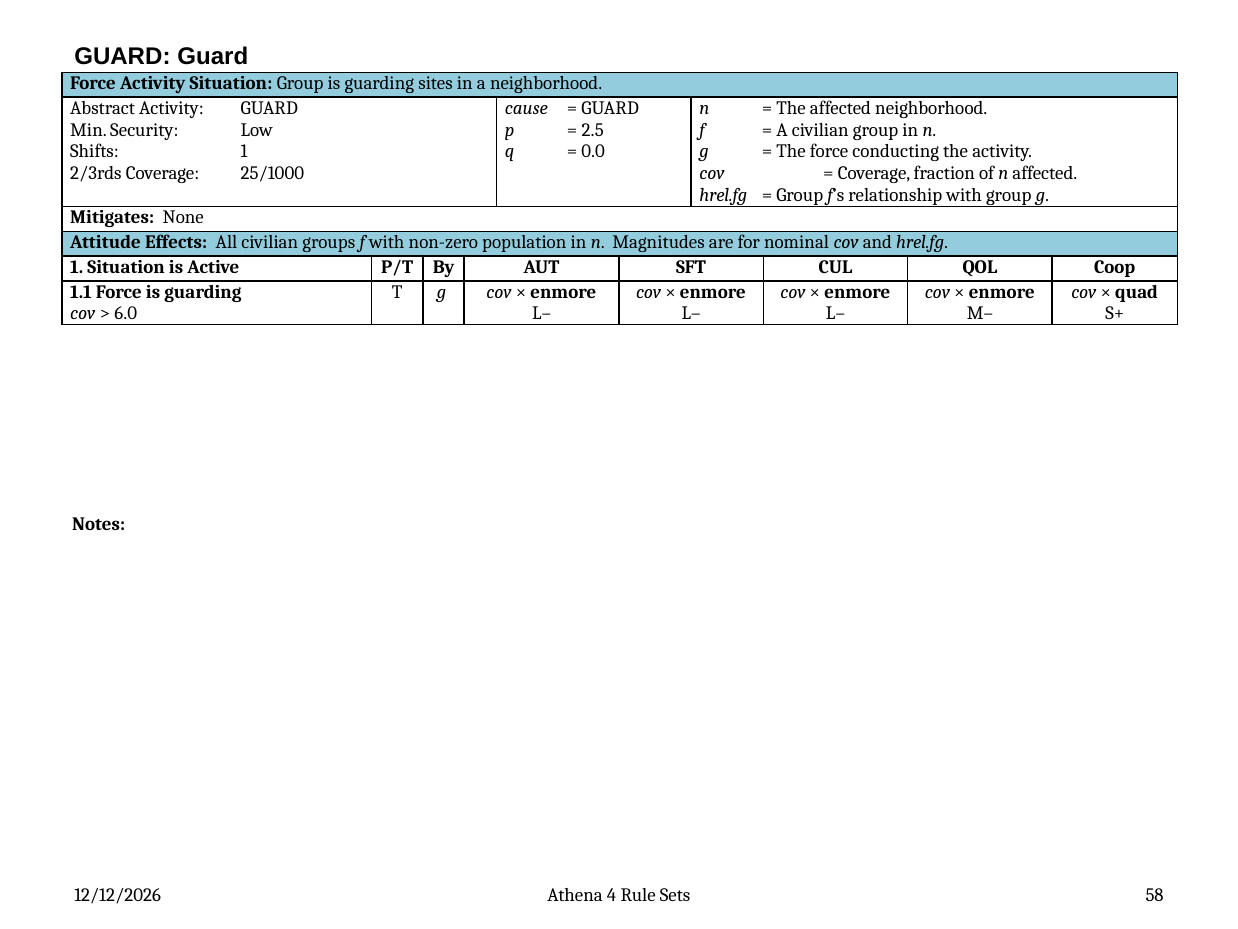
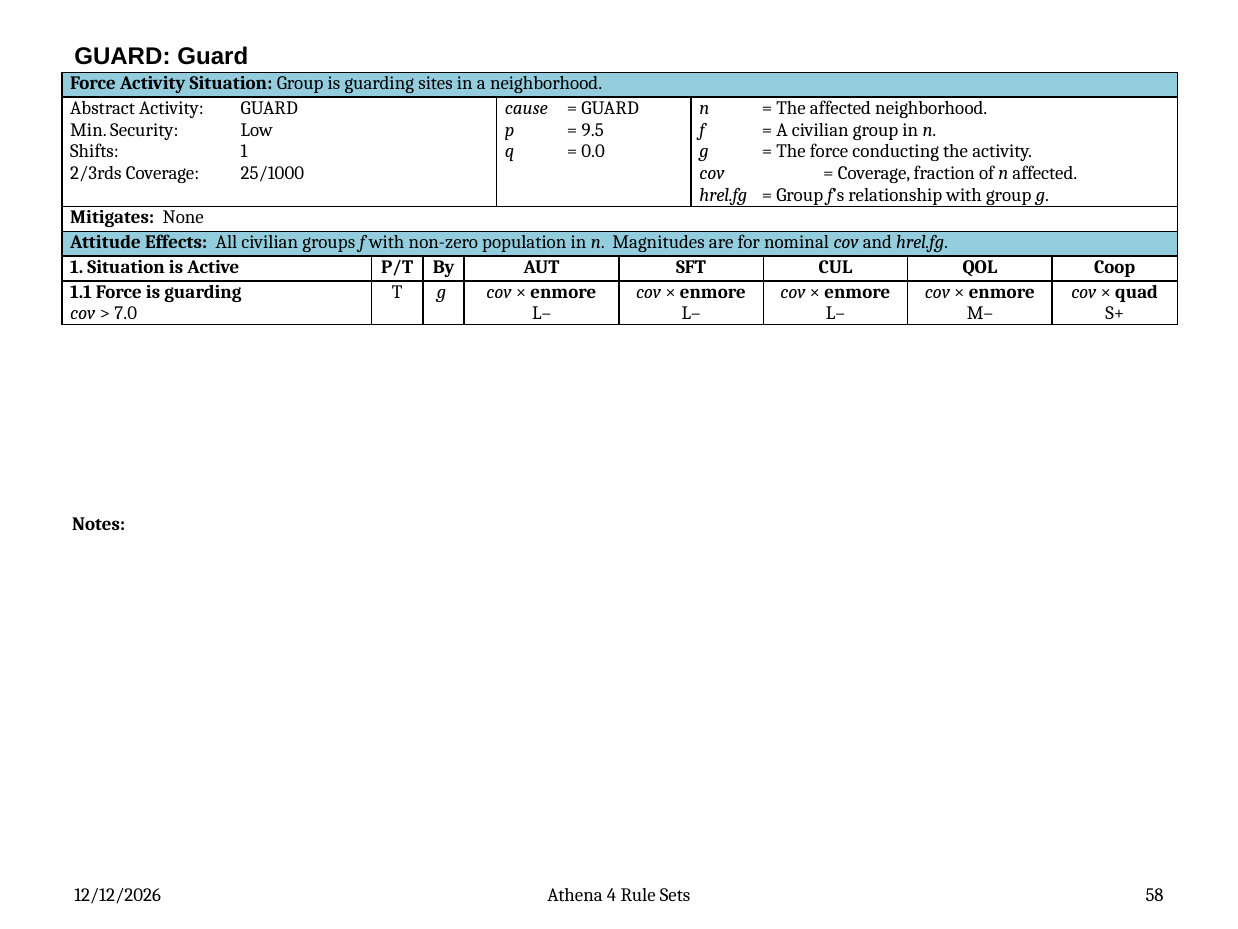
2.5: 2.5 -> 9.5
6.0: 6.0 -> 7.0
